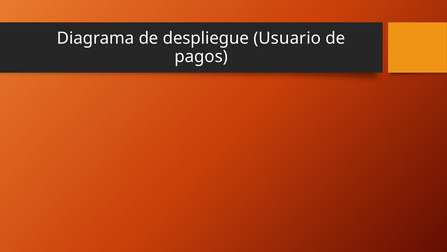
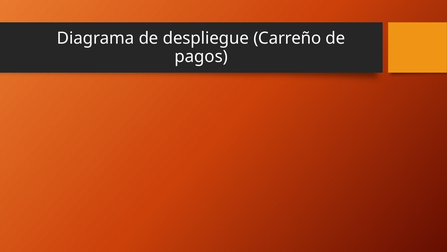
Usuario: Usuario -> Carreño
